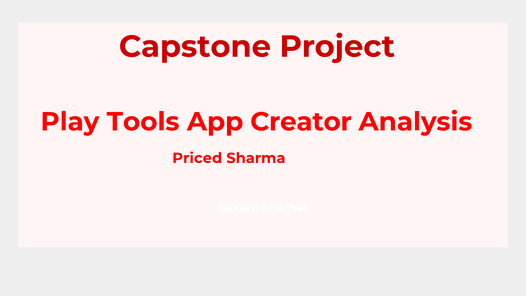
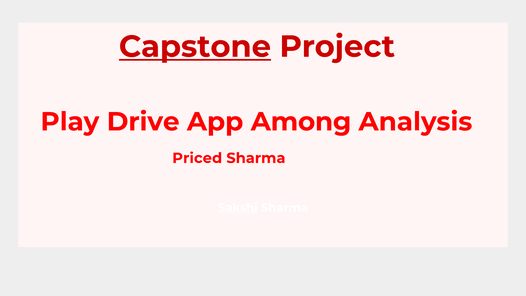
Capstone underline: none -> present
Tools: Tools -> Drive
Creator: Creator -> Among
